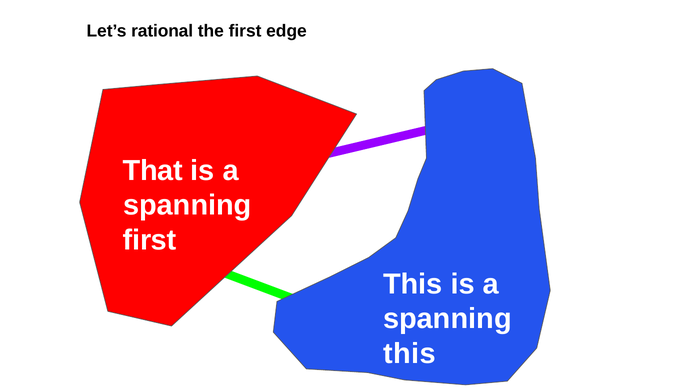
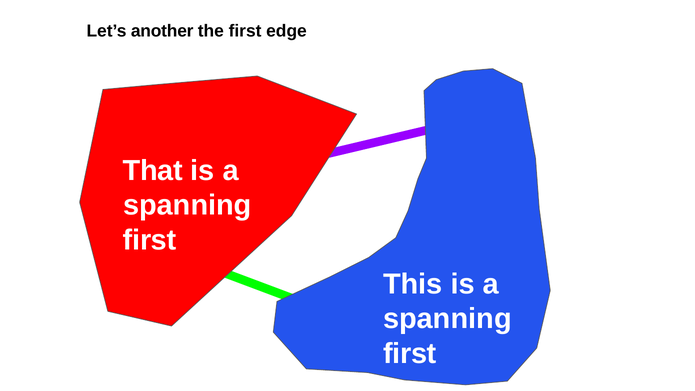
rational: rational -> another
this at (409, 354): this -> first
